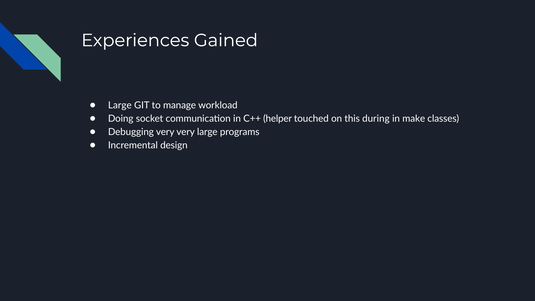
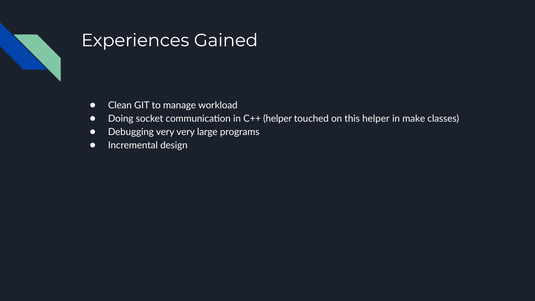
Large at (120, 105): Large -> Clean
this during: during -> helper
